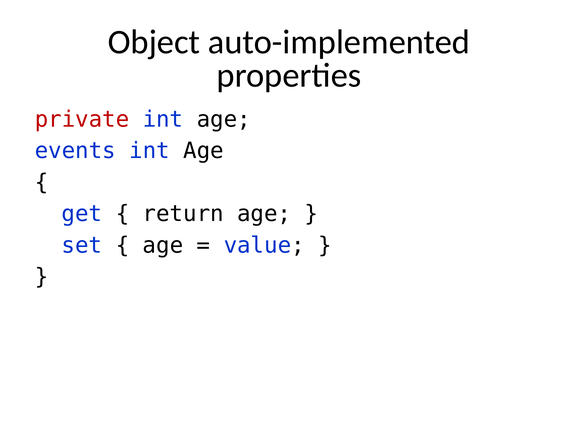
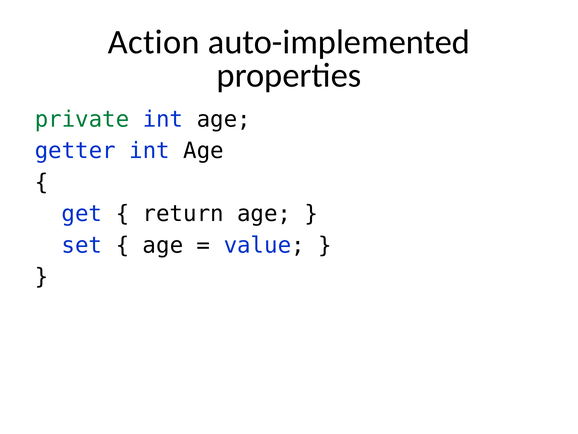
Object: Object -> Action
private colour: red -> green
events: events -> getter
